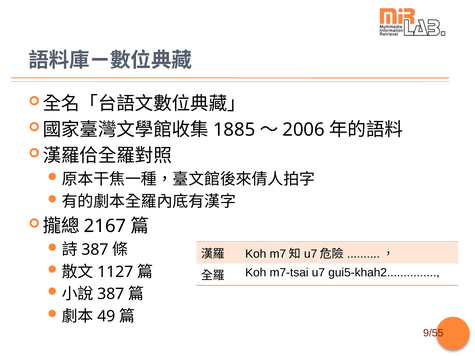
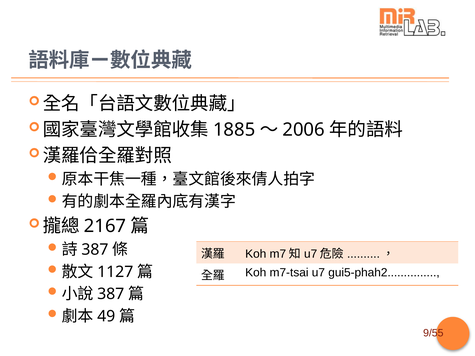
gui5-khah2: gui5-khah2 -> gui5-phah2
